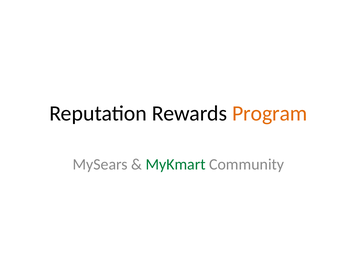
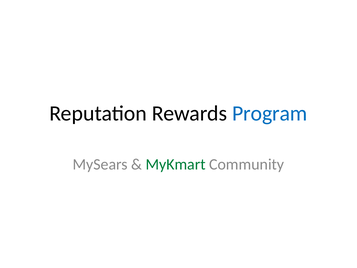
Program colour: orange -> blue
